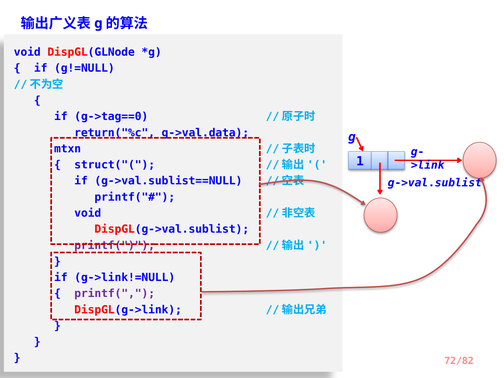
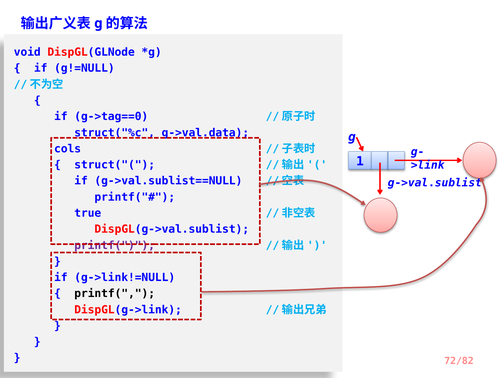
return("%c: return("%c -> struct("%c
mtxn: mtxn -> cols
void at (88, 213): void -> true
printf( at (115, 294) colour: purple -> black
